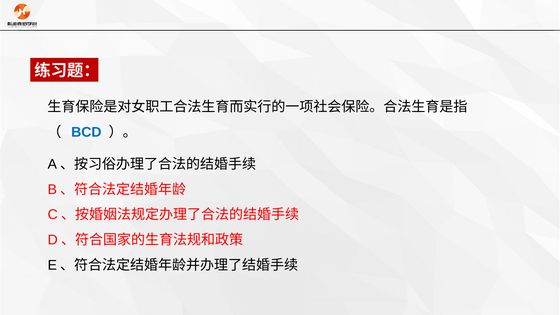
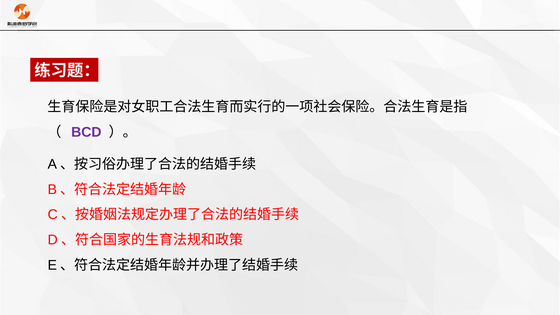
BCD colour: blue -> purple
